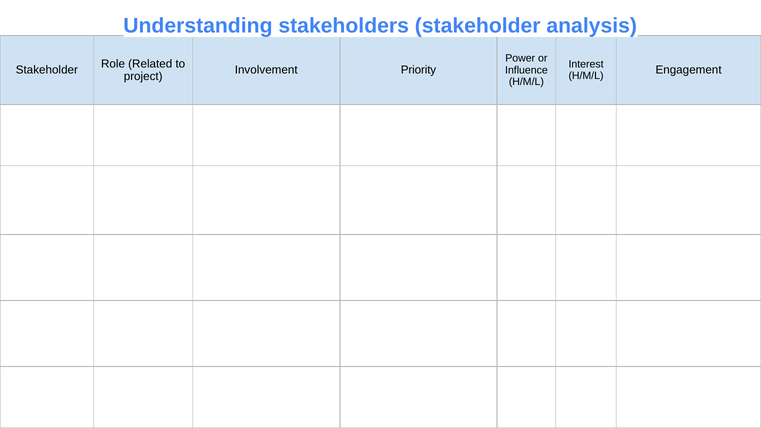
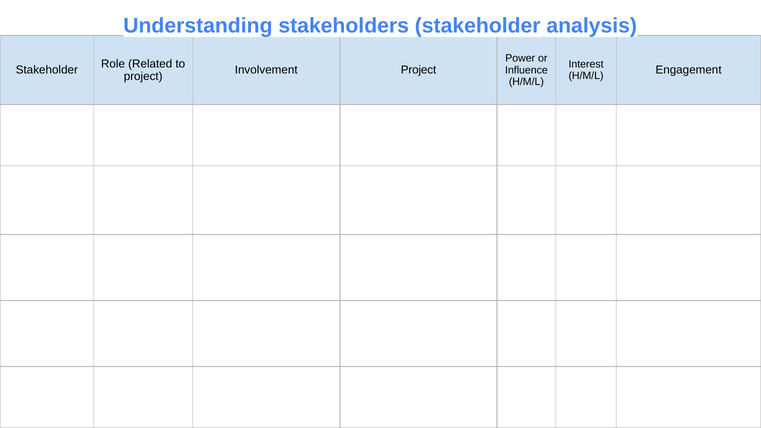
Involvement Priority: Priority -> Project
